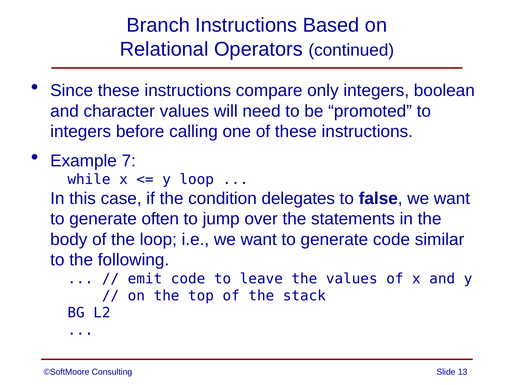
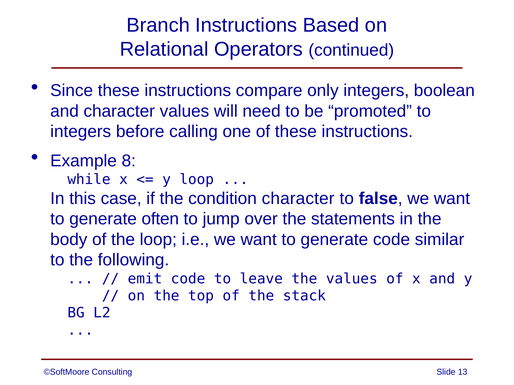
7: 7 -> 8
condition delegates: delegates -> character
